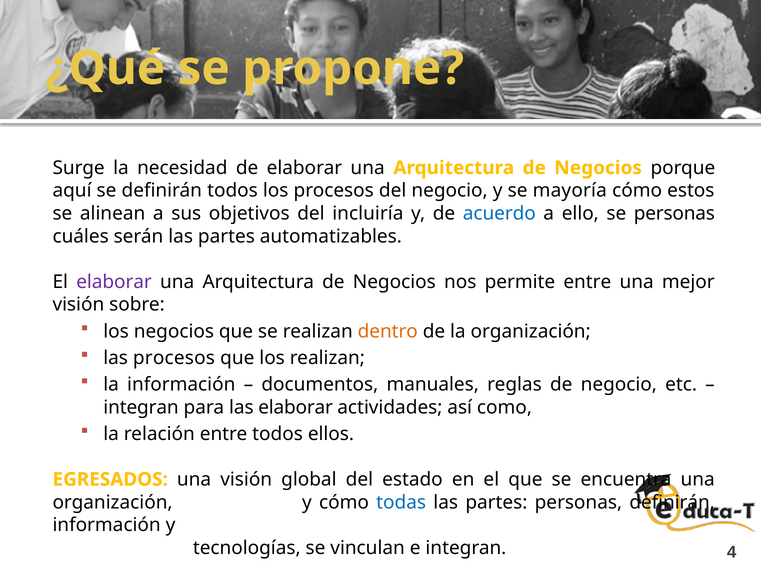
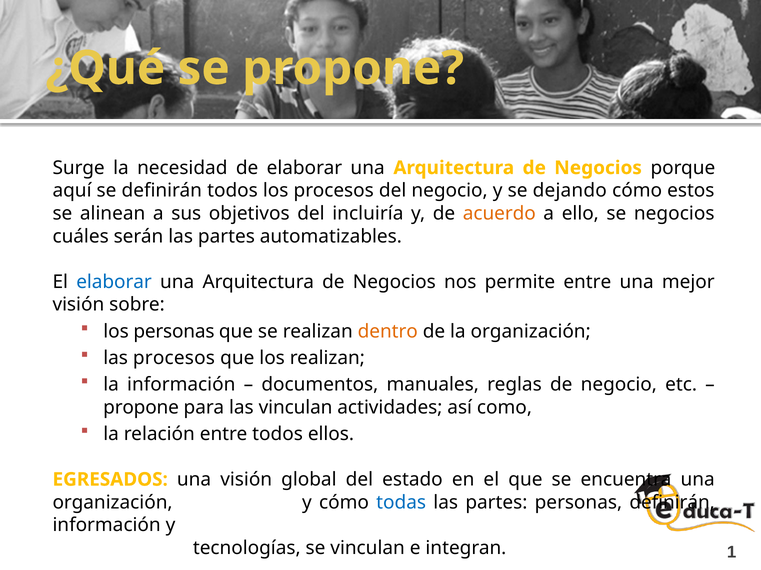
mayoría: mayoría -> dejando
acuerdo colour: blue -> orange
se personas: personas -> negocios
elaborar at (114, 282) colour: purple -> blue
los negocios: negocios -> personas
integran at (141, 408): integran -> propone
las elaborar: elaborar -> vinculan
4: 4 -> 1
